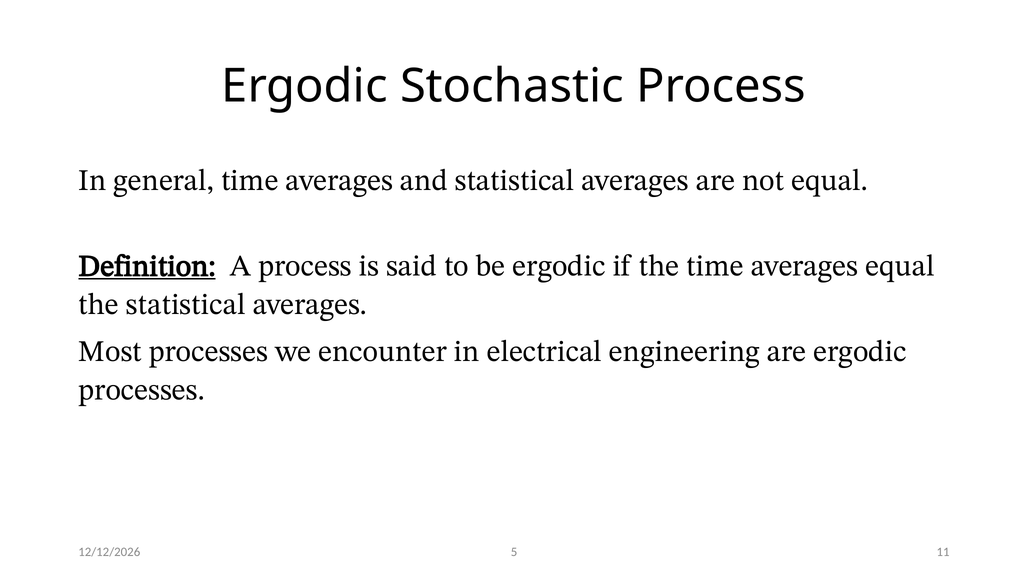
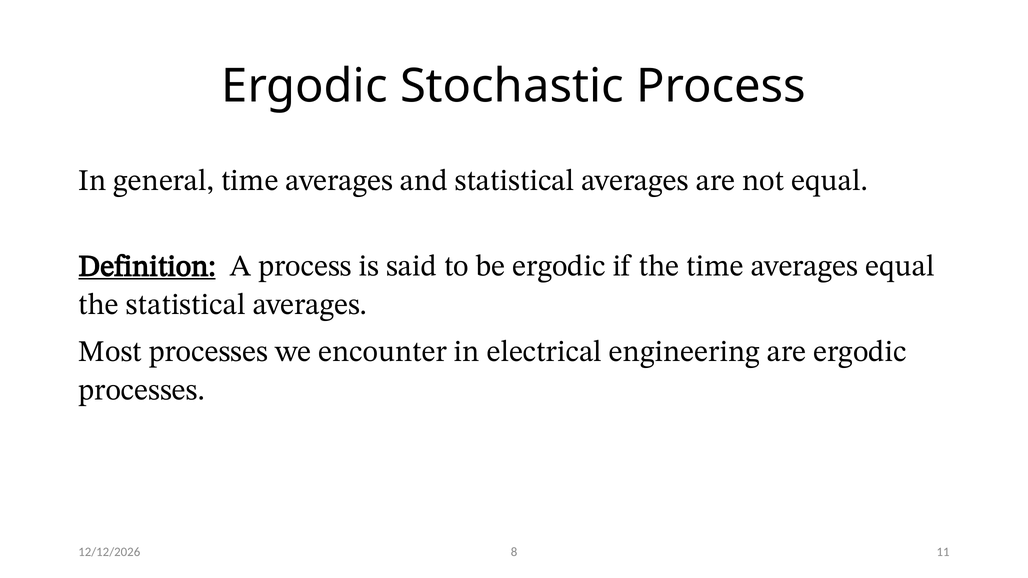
5: 5 -> 8
